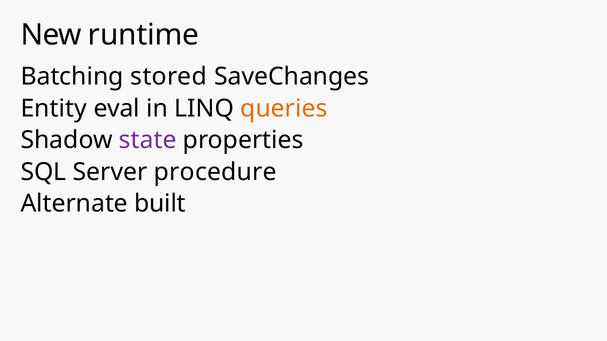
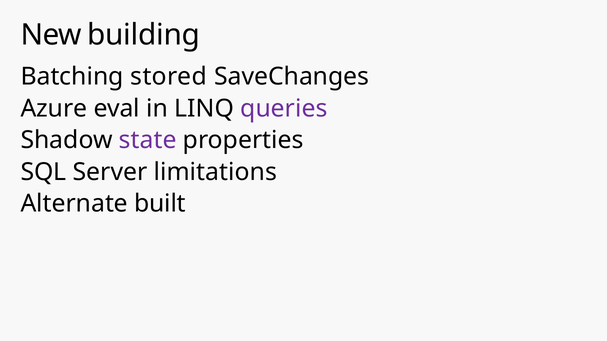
runtime: runtime -> building
Entity: Entity -> Azure
queries colour: orange -> purple
procedure: procedure -> limitations
